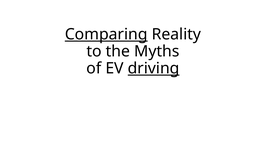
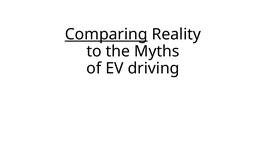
driving underline: present -> none
